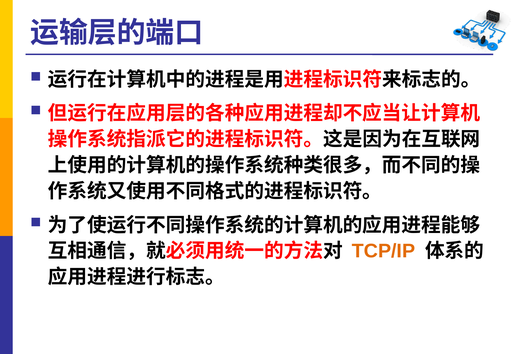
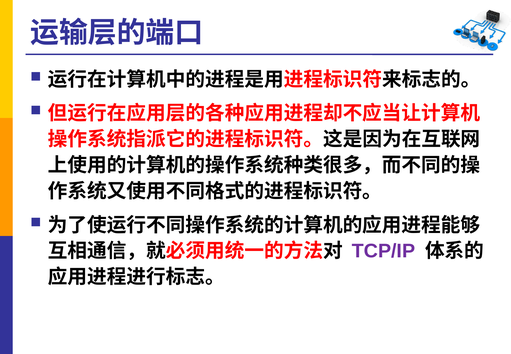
TCP/IP colour: orange -> purple
